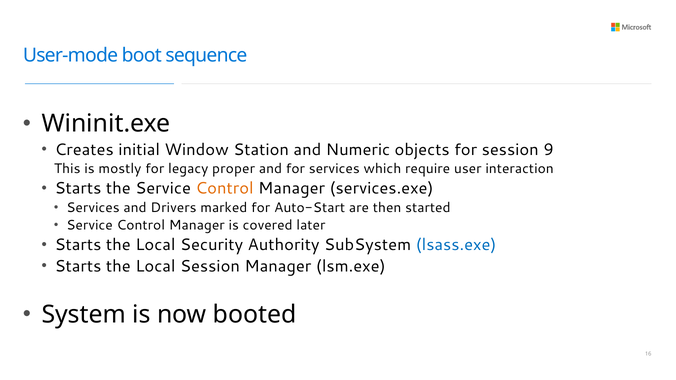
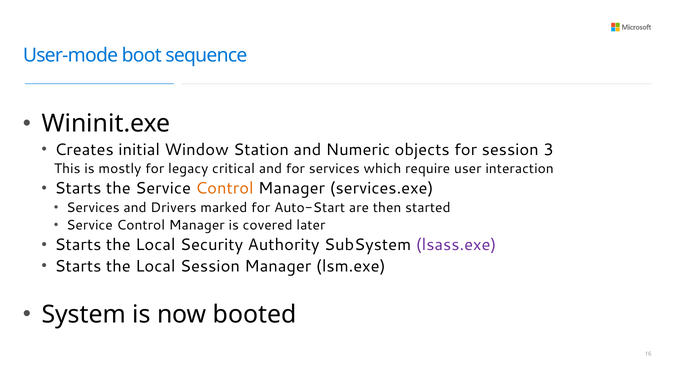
9: 9 -> 3
proper: proper -> critical
lsass.exe colour: blue -> purple
